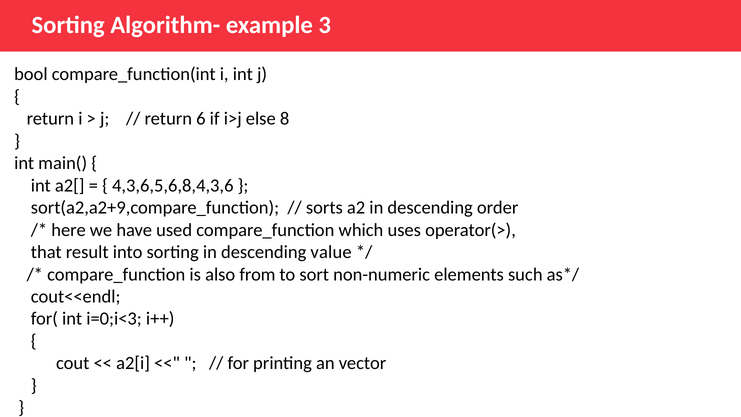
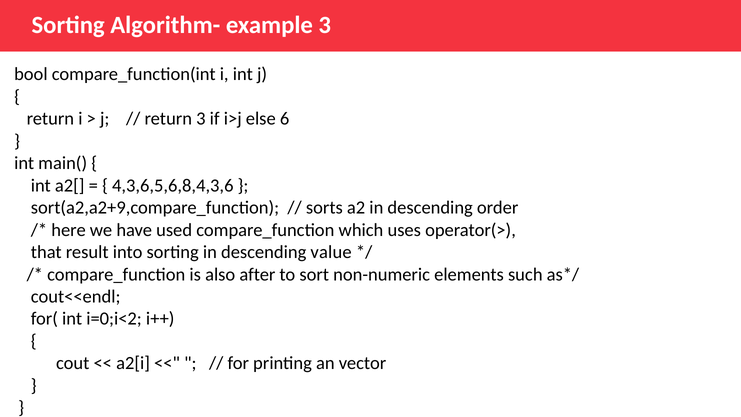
return 6: 6 -> 3
8: 8 -> 6
from: from -> after
i=0;i<3: i=0;i<3 -> i=0;i<2
